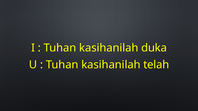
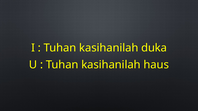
telah: telah -> haus
